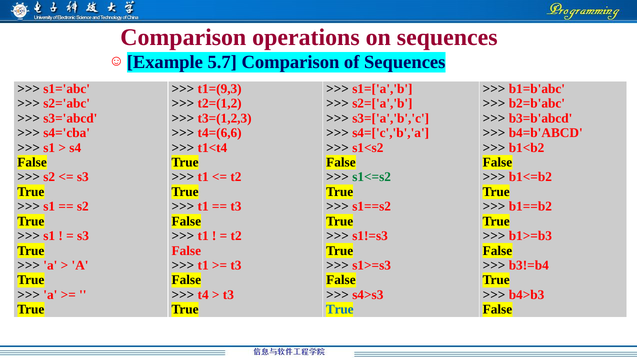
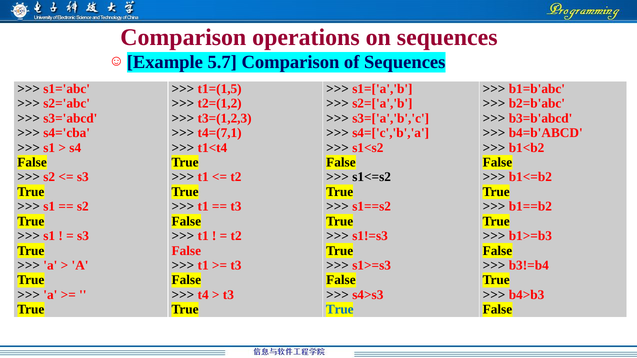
t1=(9,3: t1=(9,3 -> t1=(1,5
t4=(6,6: t4=(6,6 -> t4=(7,1
s1<=s2 colour: green -> black
